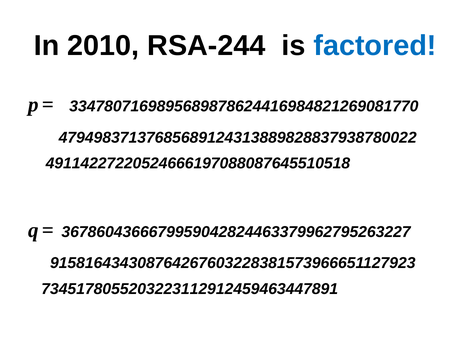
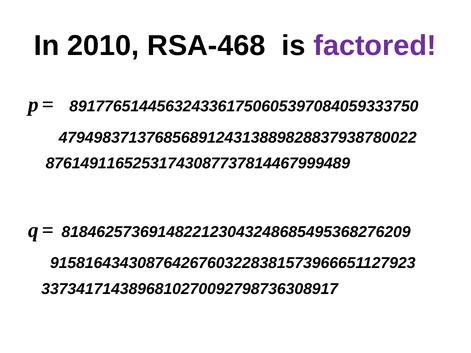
RSA-244: RSA-244 -> RSA-468
factored colour: blue -> purple
3347807169895689878624416984821269081770: 3347807169895689878624416984821269081770 -> 8917765144563243361750605397084059333750
49114227220524666197088087645510518: 49114227220524666197088087645510518 -> 87614911652531743087737814467999489
3678604366679959042824463379962795263227: 3678604366679959042824463379962795263227 -> 8184625736914822123043248685495368276209
7345178055203223112912459463447891: 7345178055203223112912459463447891 -> 3373417143896810270092798736308917
